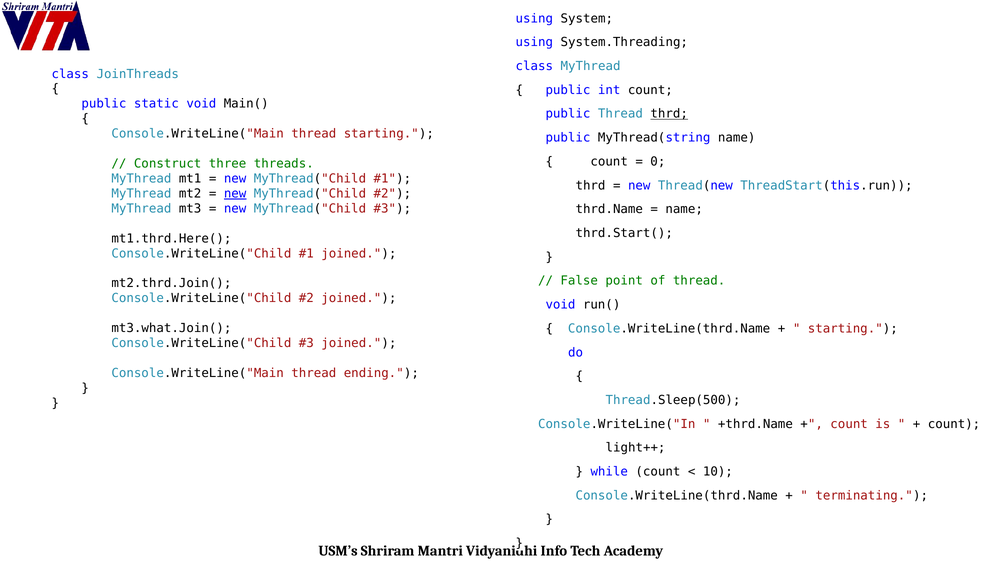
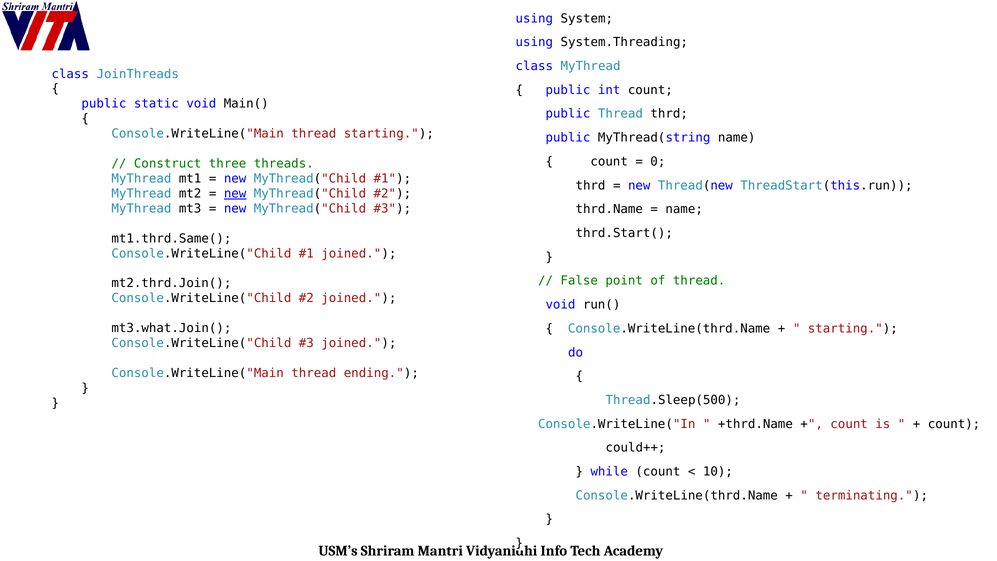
thrd at (669, 114) underline: present -> none
mt1.thrd.Here(: mt1.thrd.Here( -> mt1.thrd.Same(
light++: light++ -> could++
